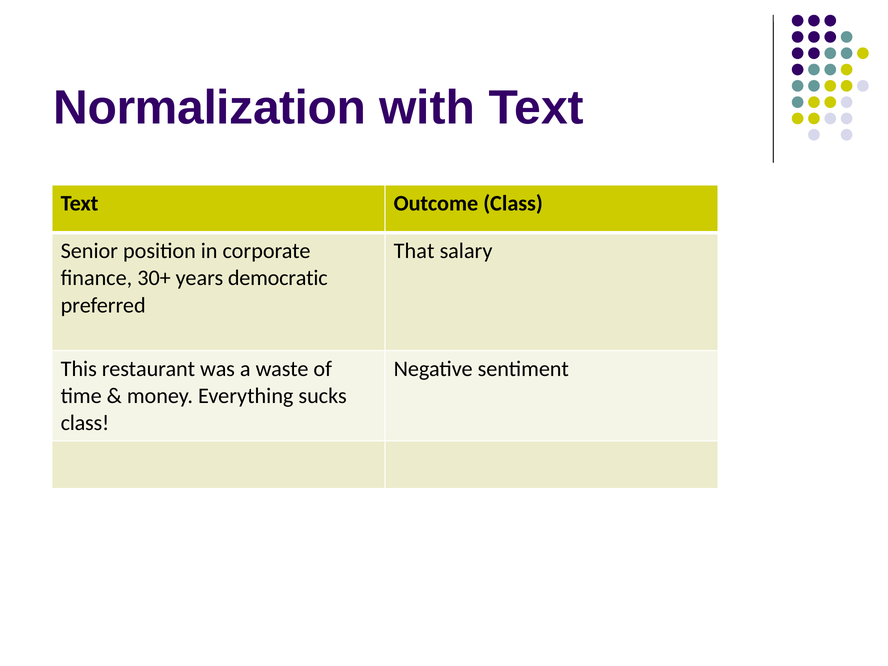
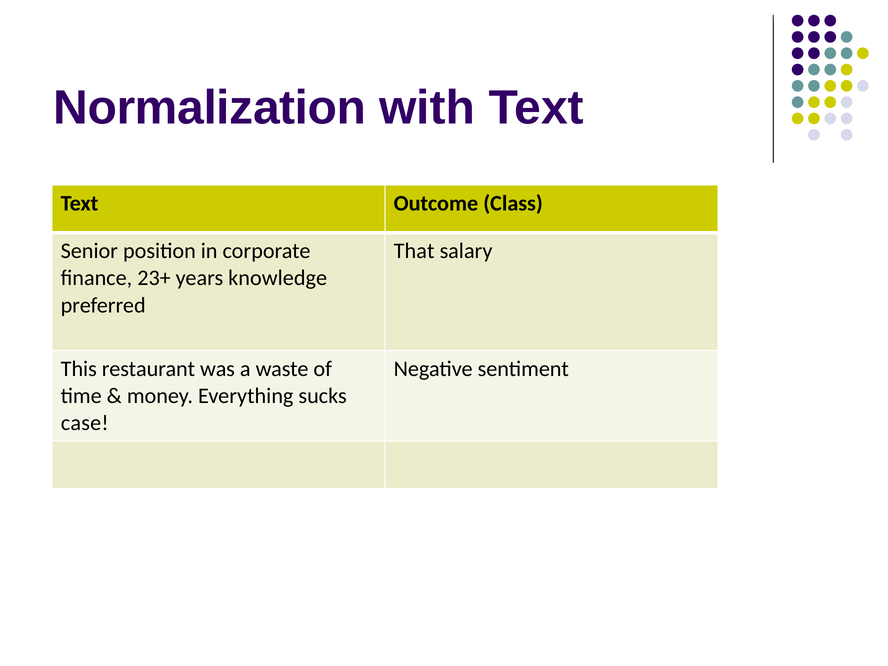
30+: 30+ -> 23+
democratic: democratic -> knowledge
class at (85, 423): class -> case
